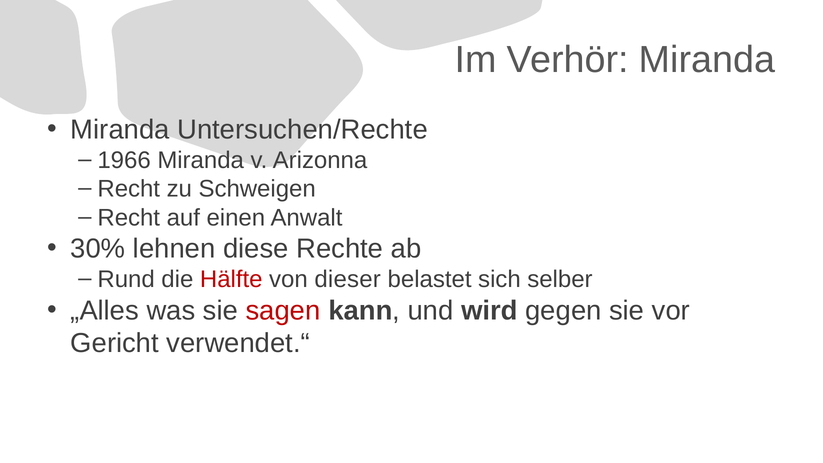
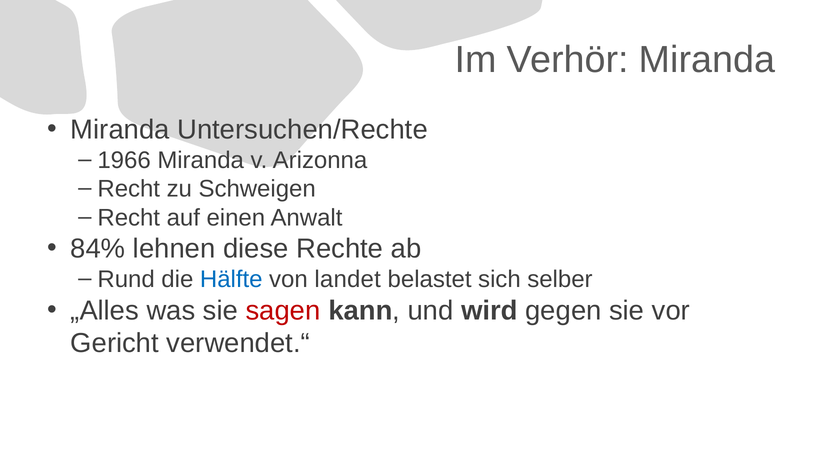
30%: 30% -> 84%
Hälfte colour: red -> blue
dieser: dieser -> landet
